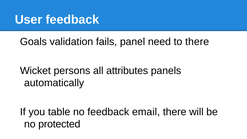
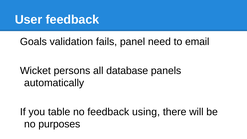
to there: there -> email
attributes: attributes -> database
email: email -> using
protected: protected -> purposes
